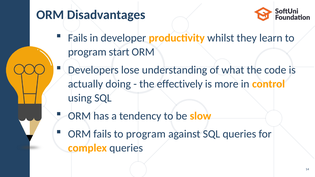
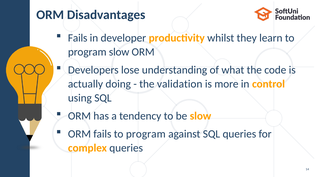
program start: start -> slow
effectively: effectively -> validation
